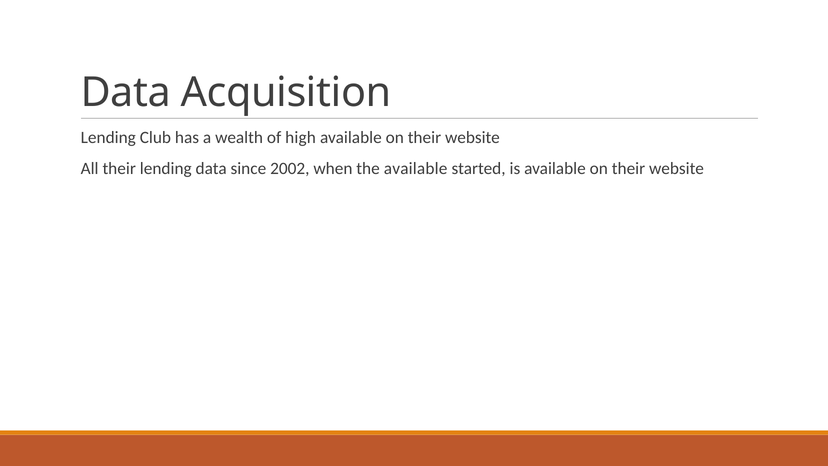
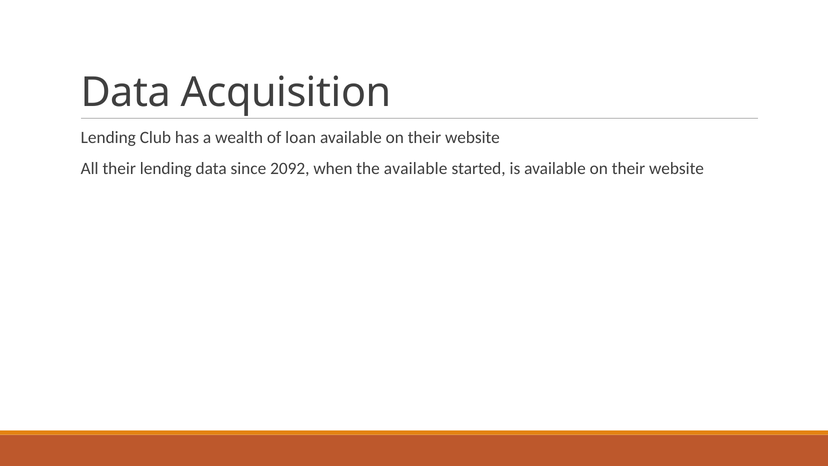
high: high -> loan
2002: 2002 -> 2092
